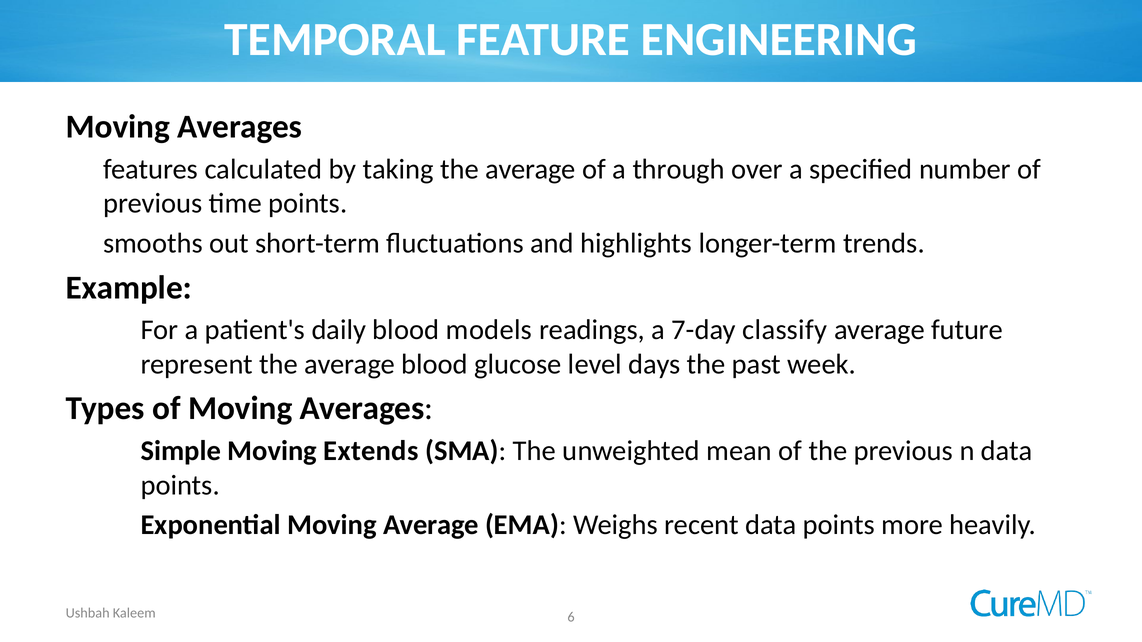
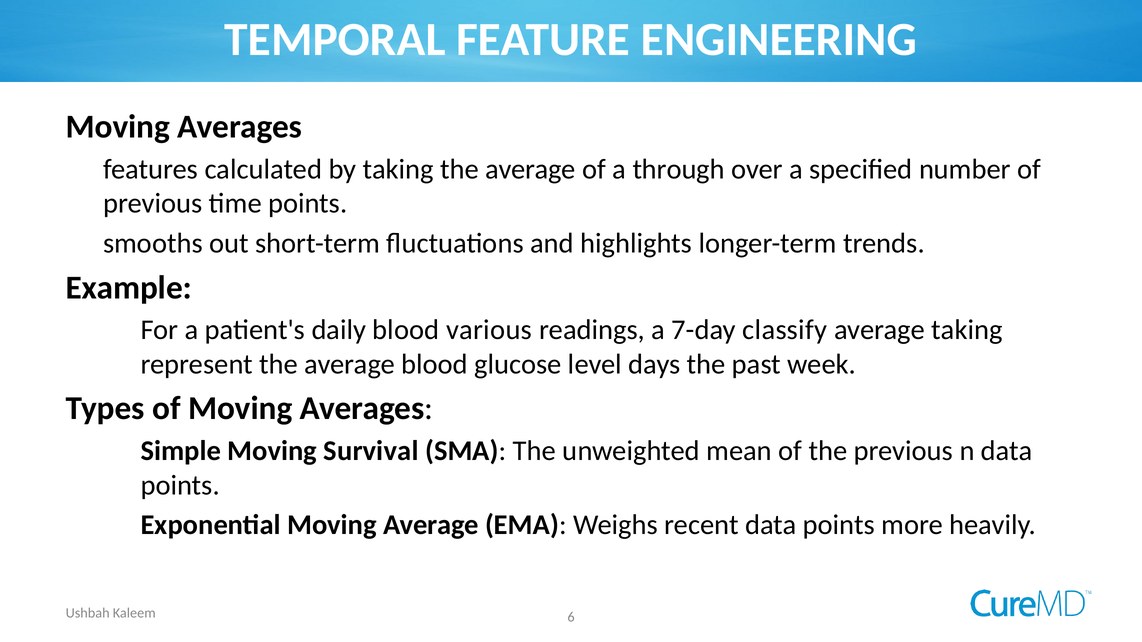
models: models -> various
average future: future -> taking
Extends: Extends -> Survival
